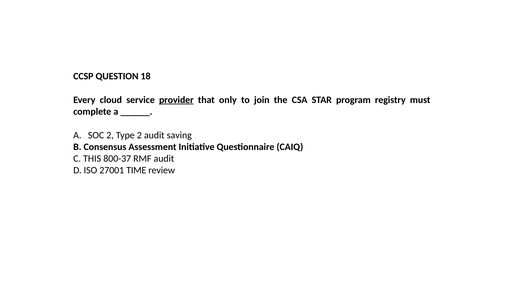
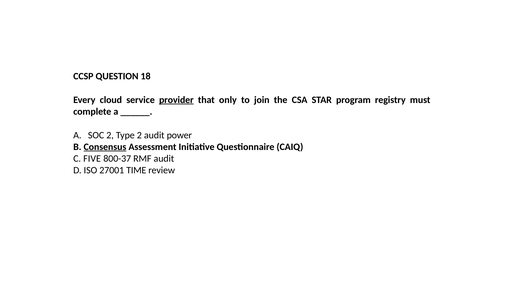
saving: saving -> power
Consensus underline: none -> present
THIS: THIS -> FIVE
